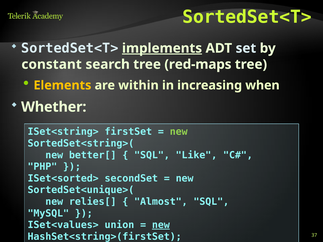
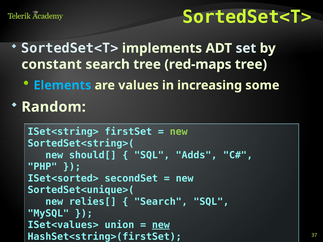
implements underline: present -> none
Elements colour: yellow -> light blue
within: within -> values
when: when -> some
Whether: Whether -> Random
better[: better[ -> should[
Like: Like -> Adds
Almost at (161, 202): Almost -> Search
